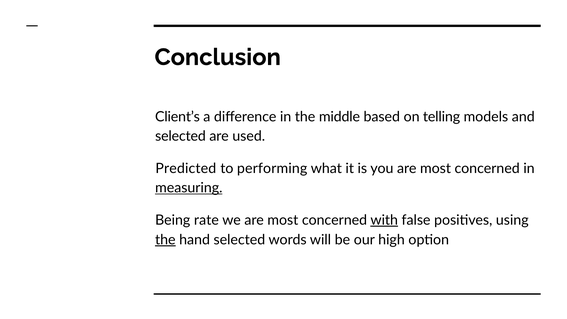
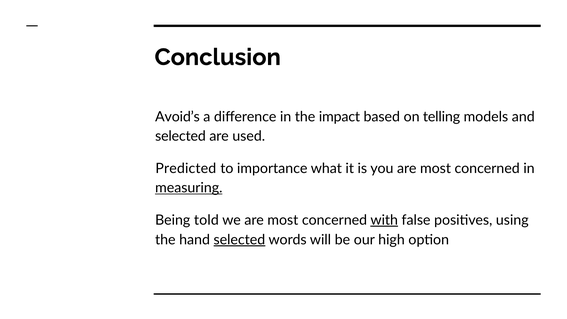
Client’s: Client’s -> Avoid’s
middle: middle -> impact
performing: performing -> importance
rate: rate -> told
the at (165, 240) underline: present -> none
selected at (239, 240) underline: none -> present
